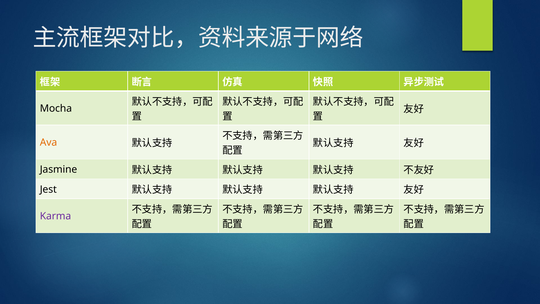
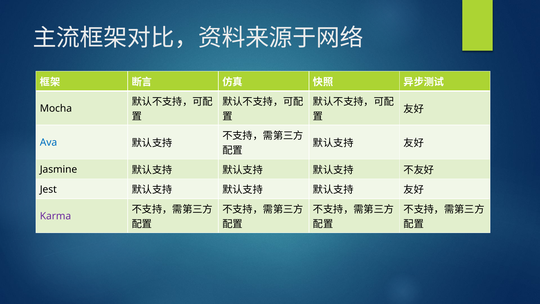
Ava colour: orange -> blue
